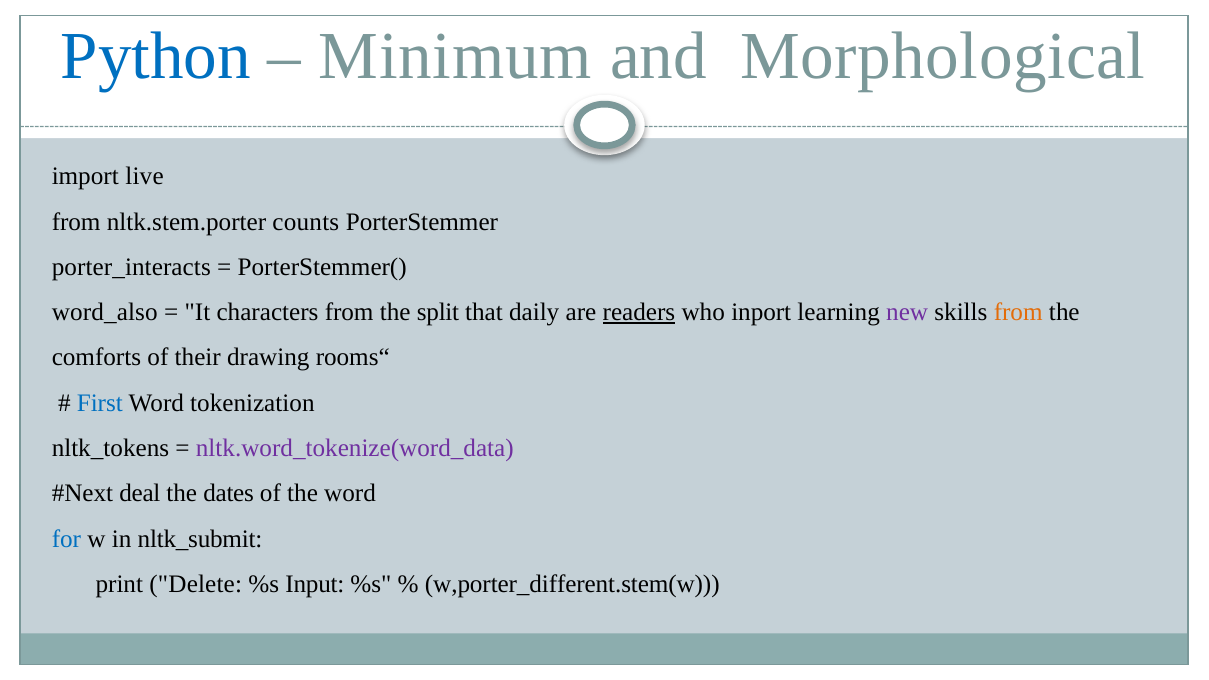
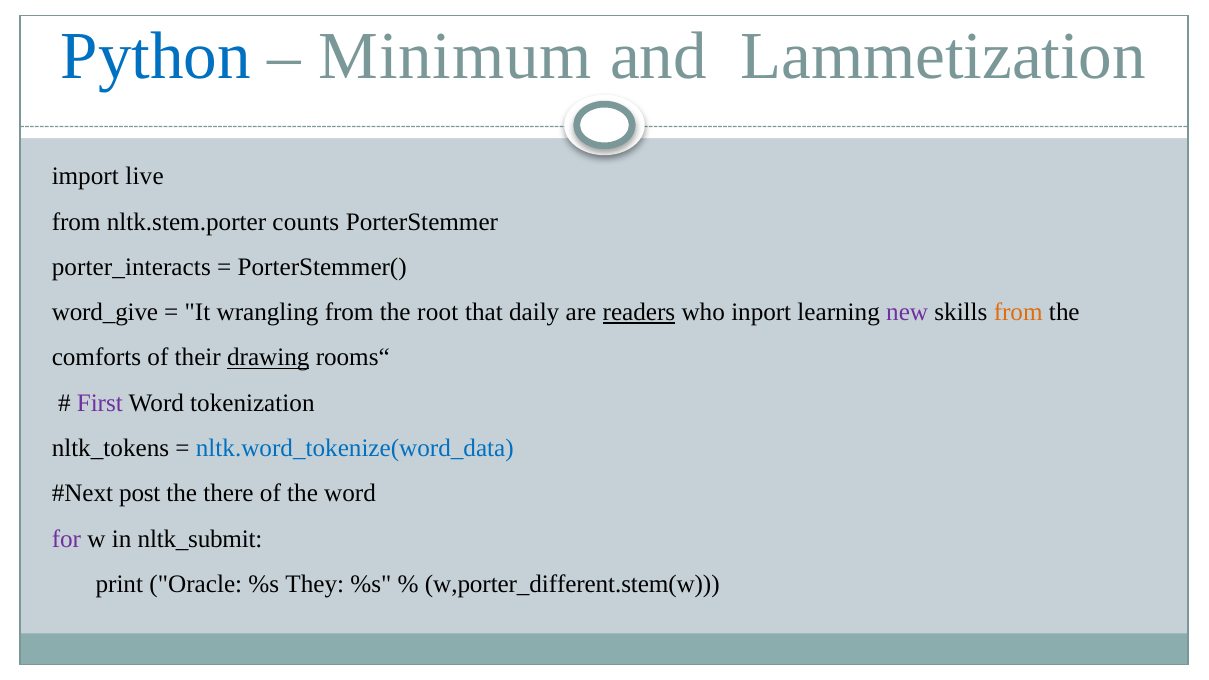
Morphological: Morphological -> Lammetization
word_also: word_also -> word_give
characters: characters -> wrangling
split: split -> root
drawing underline: none -> present
First colour: blue -> purple
nltk.word_tokenize(word_data colour: purple -> blue
deal: deal -> post
dates: dates -> there
for colour: blue -> purple
Delete: Delete -> Oracle
Input: Input -> They
